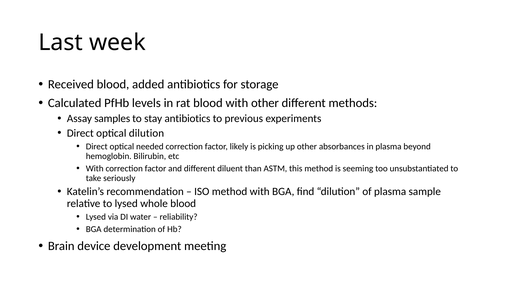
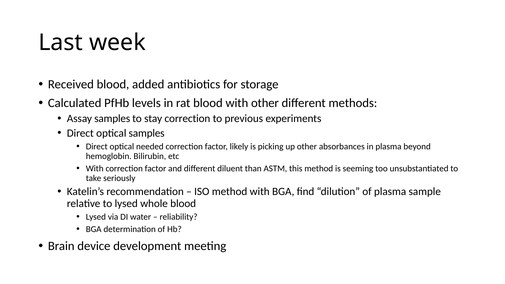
stay antibiotics: antibiotics -> correction
optical dilution: dilution -> samples
